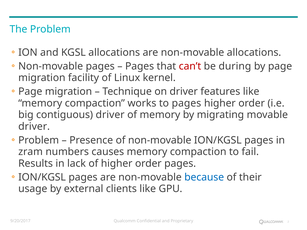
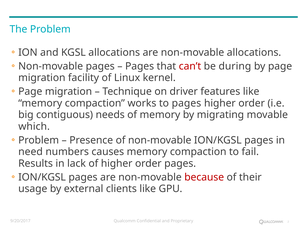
contiguous driver: driver -> needs
driver at (34, 127): driver -> which
zram: zram -> need
because colour: blue -> red
